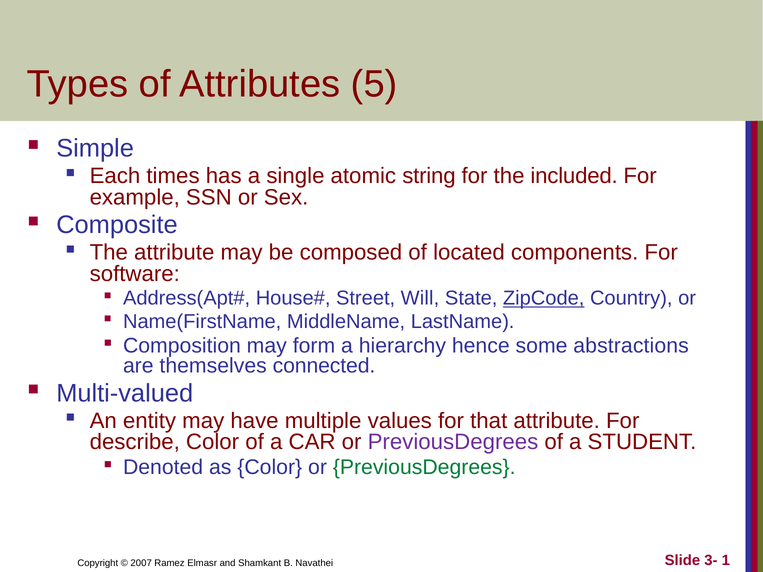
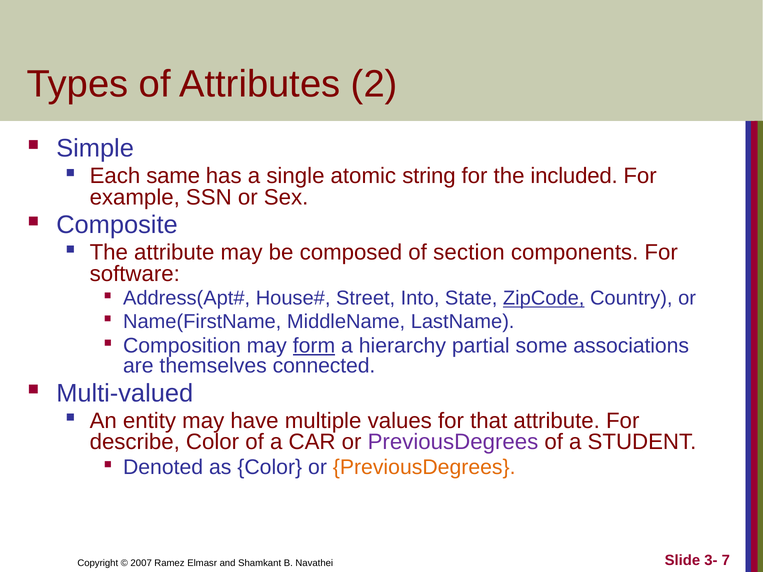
5: 5 -> 2
times: times -> same
located: located -> section
Will: Will -> Into
form underline: none -> present
hence: hence -> partial
abstractions: abstractions -> associations
PreviousDegrees at (424, 467) colour: green -> orange
1: 1 -> 7
